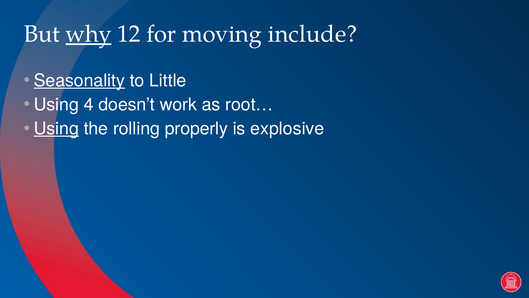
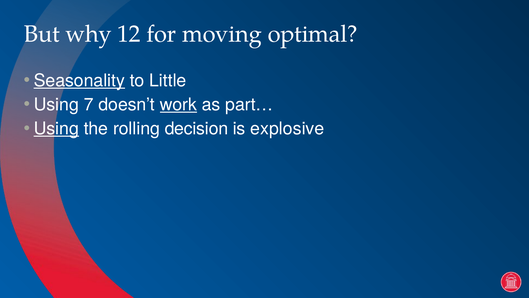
why underline: present -> none
include: include -> optimal
4: 4 -> 7
work underline: none -> present
root…: root… -> part…
properly: properly -> decision
